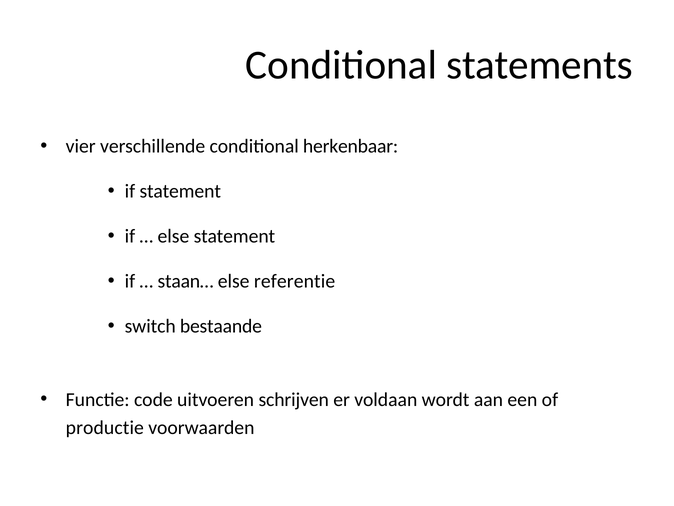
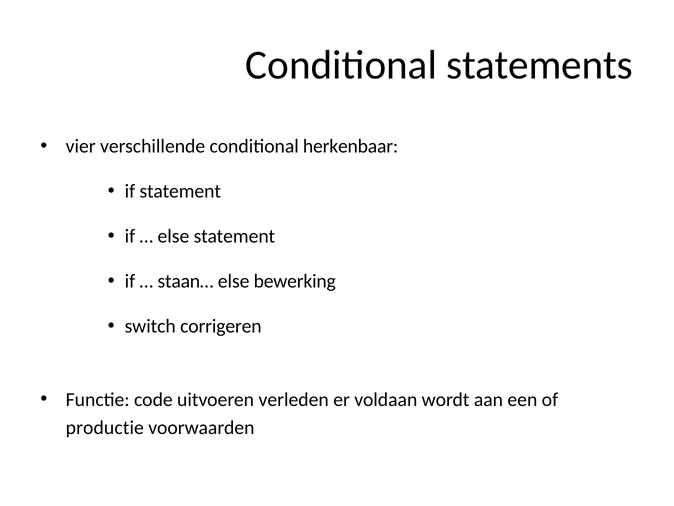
referentie: referentie -> bewerking
bestaande: bestaande -> corrigeren
schrijven: schrijven -> verleden
